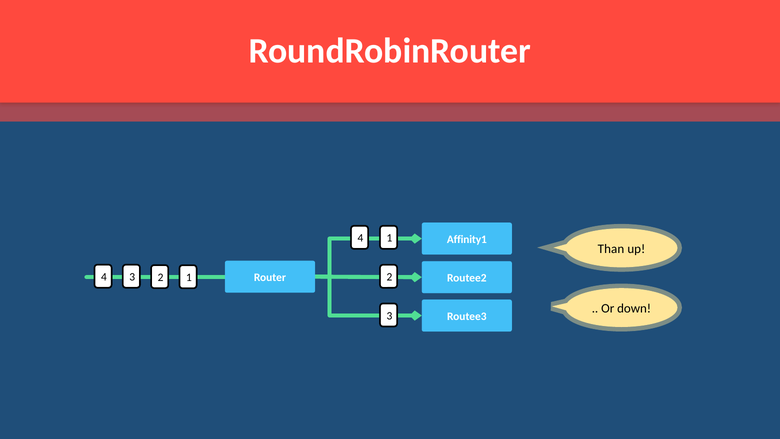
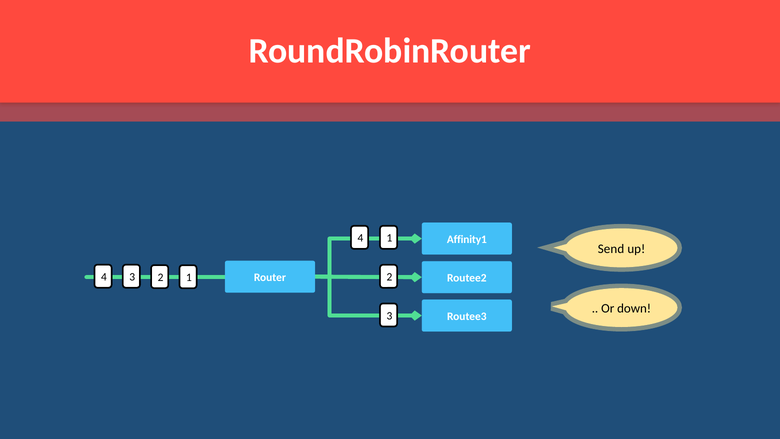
Than: Than -> Send
